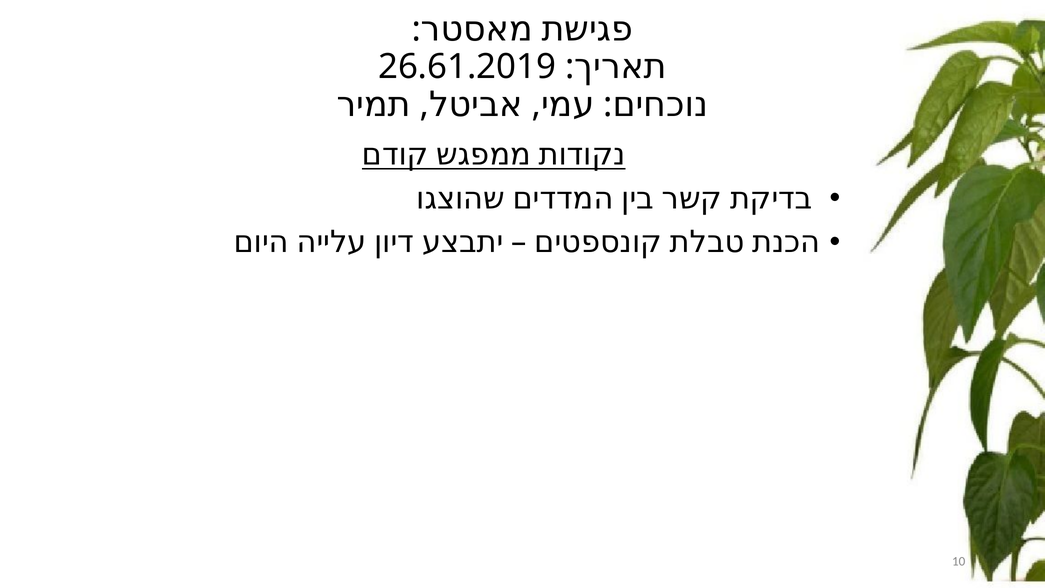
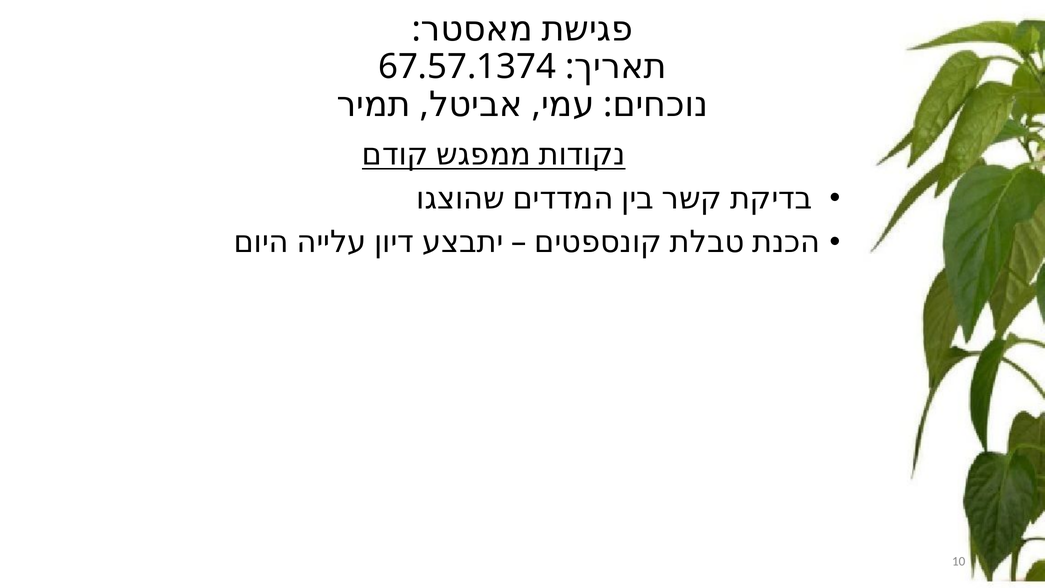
26.61.2019: 26.61.2019 -> 67.57.1374
